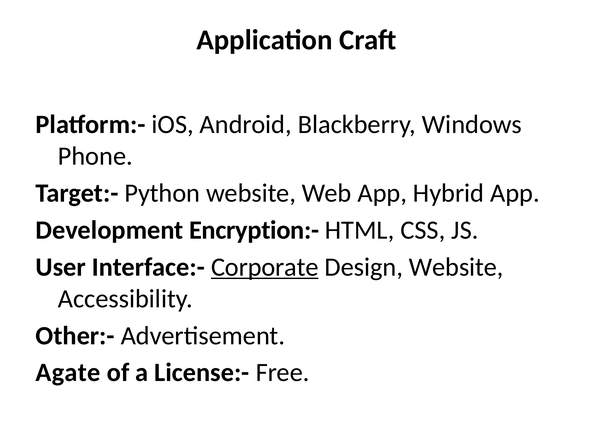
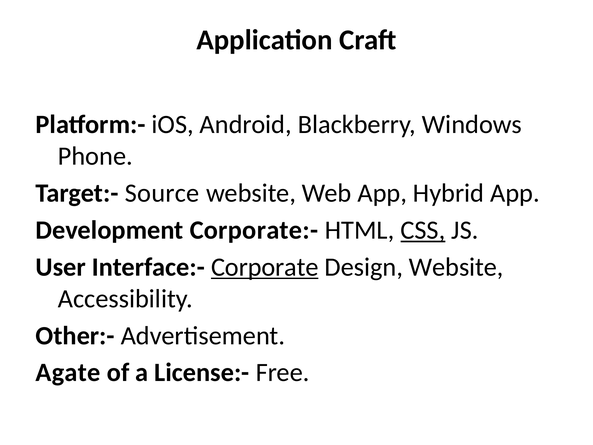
Python: Python -> Source
Encryption:-: Encryption:- -> Corporate:-
CSS underline: none -> present
